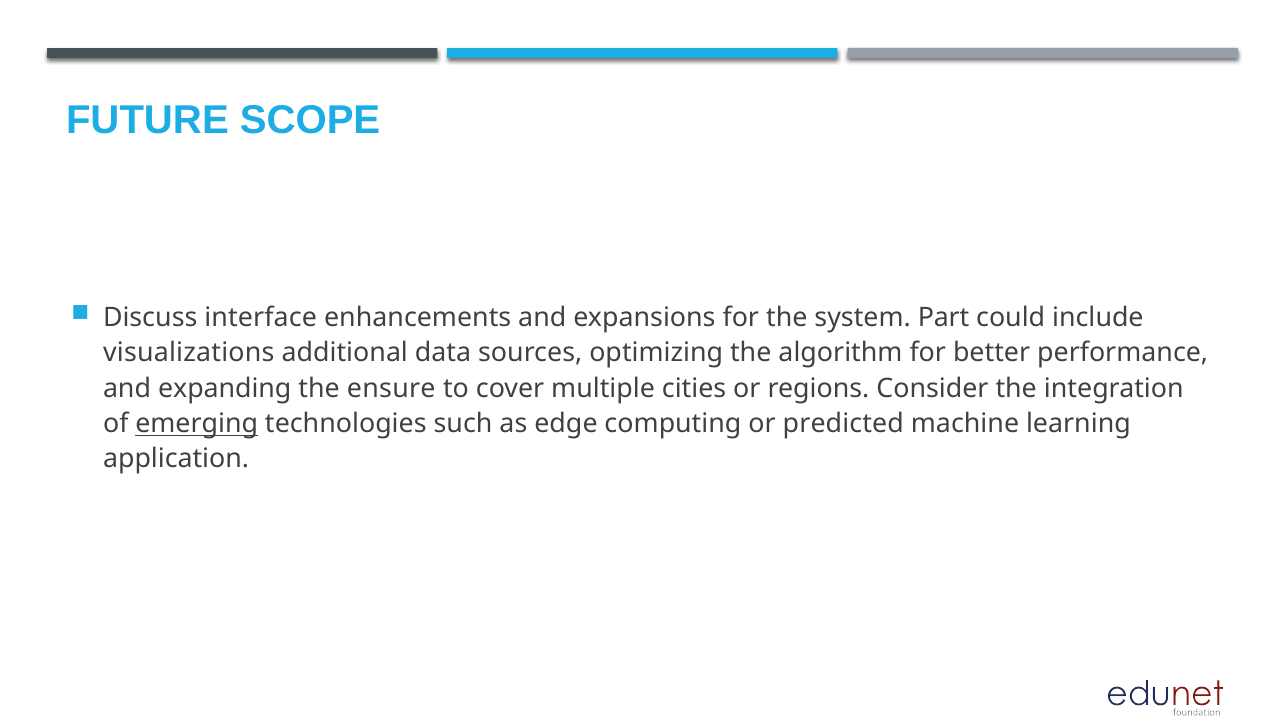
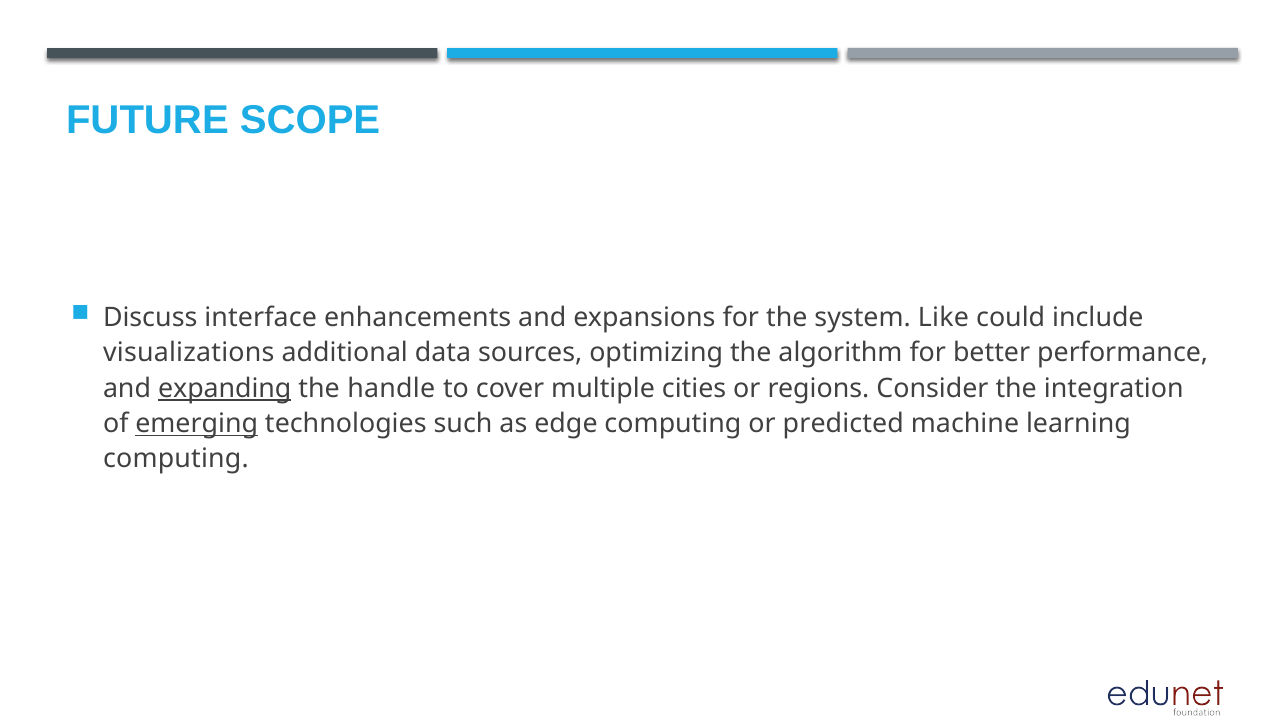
Part: Part -> Like
expanding underline: none -> present
ensure: ensure -> handle
application at (176, 459): application -> computing
